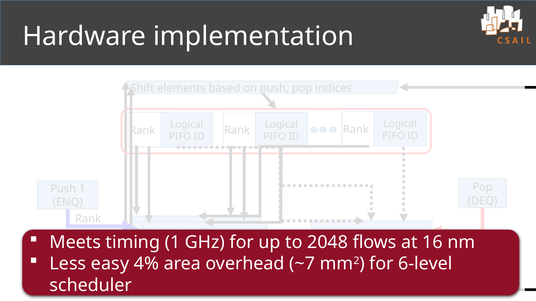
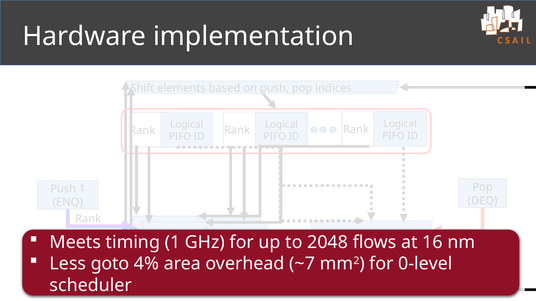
easy: easy -> goto
6-level: 6-level -> 0-level
